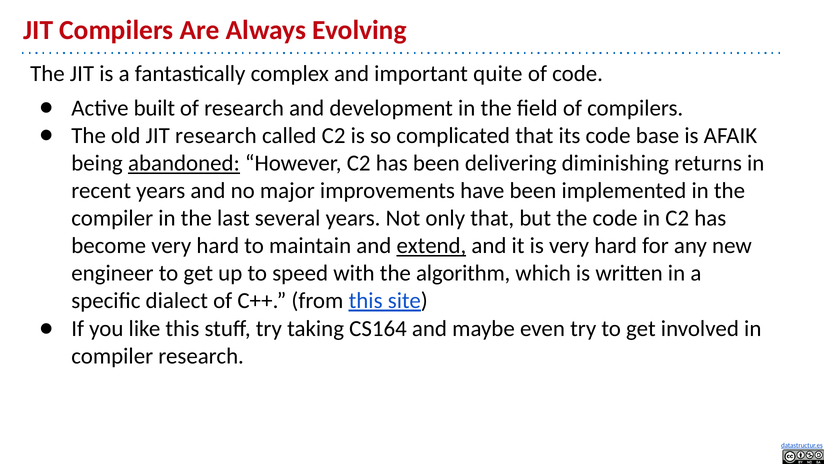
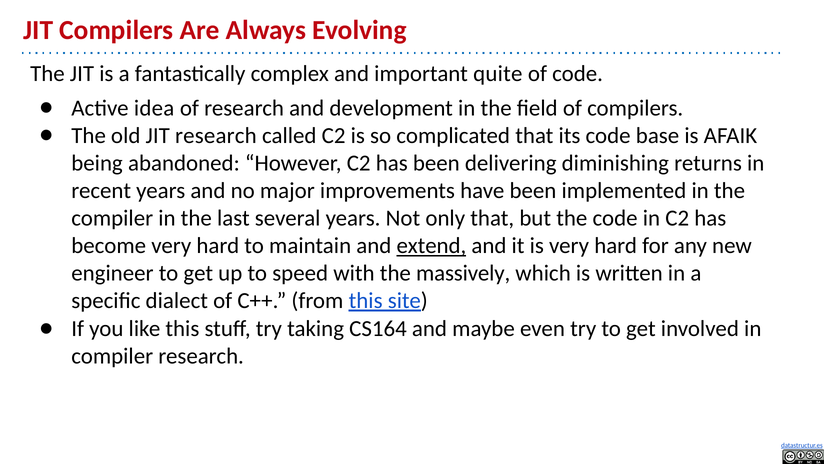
built: built -> idea
abandoned underline: present -> none
algorithm: algorithm -> massively
